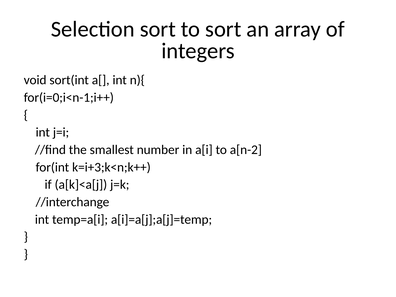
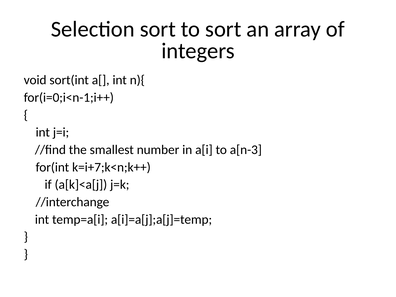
a[n-2: a[n-2 -> a[n-3
k=i+3;k<n;k++: k=i+3;k<n;k++ -> k=i+7;k<n;k++
